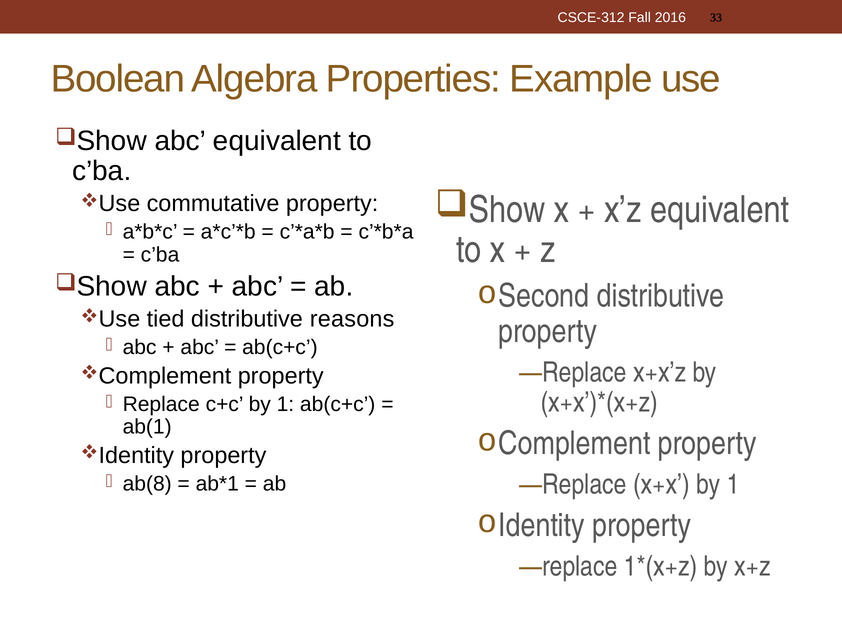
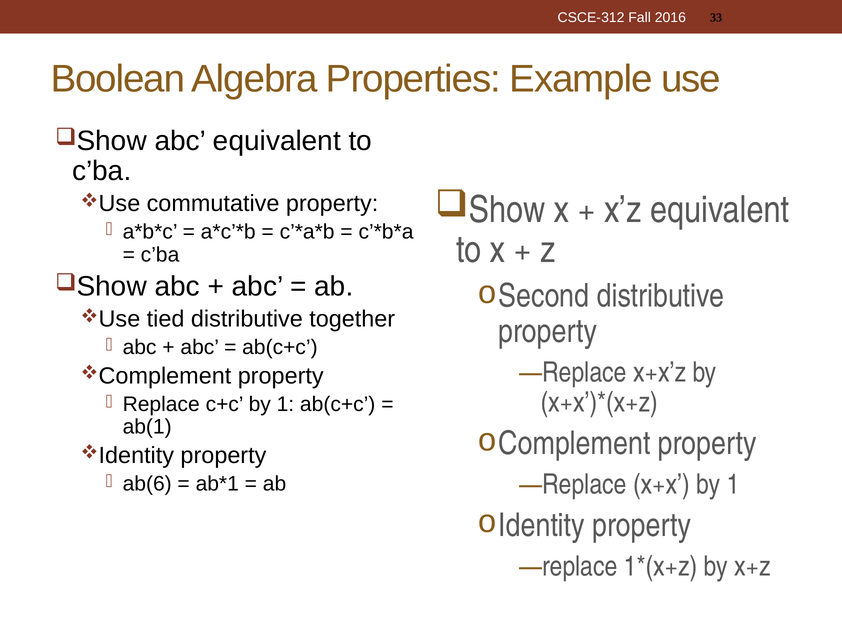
reasons: reasons -> together
ab(8: ab(8 -> ab(6
